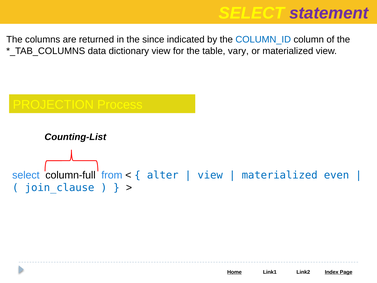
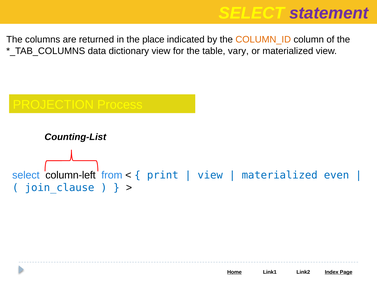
since: since -> place
COLUMN_ID colour: blue -> orange
column-full: column-full -> column-left
alter: alter -> print
